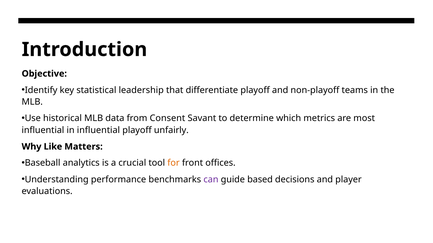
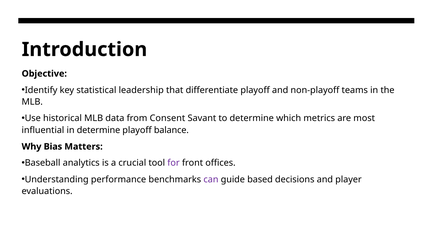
in influential: influential -> determine
unfairly: unfairly -> balance
Like: Like -> Bias
for colour: orange -> purple
